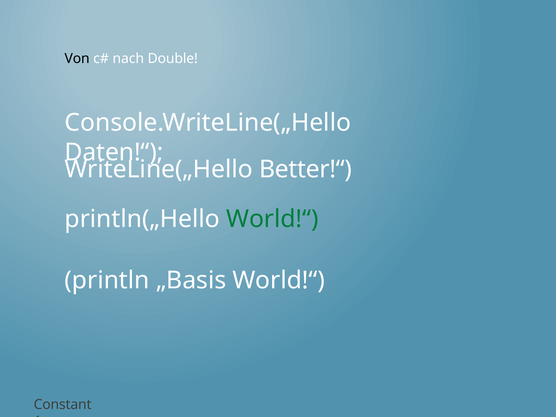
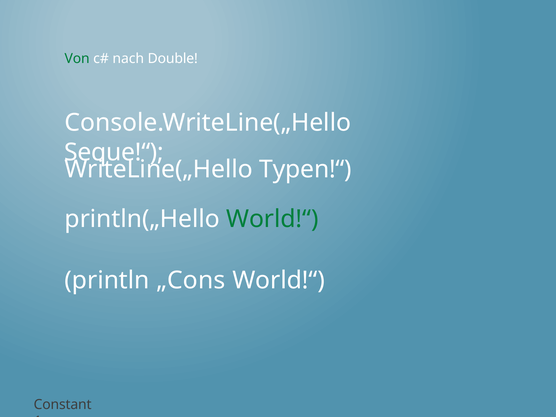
Von colour: black -> green
Daten!“: Daten!“ -> Seque!“
Better!“: Better!“ -> Typen!“
„Basis: „Basis -> „Cons
